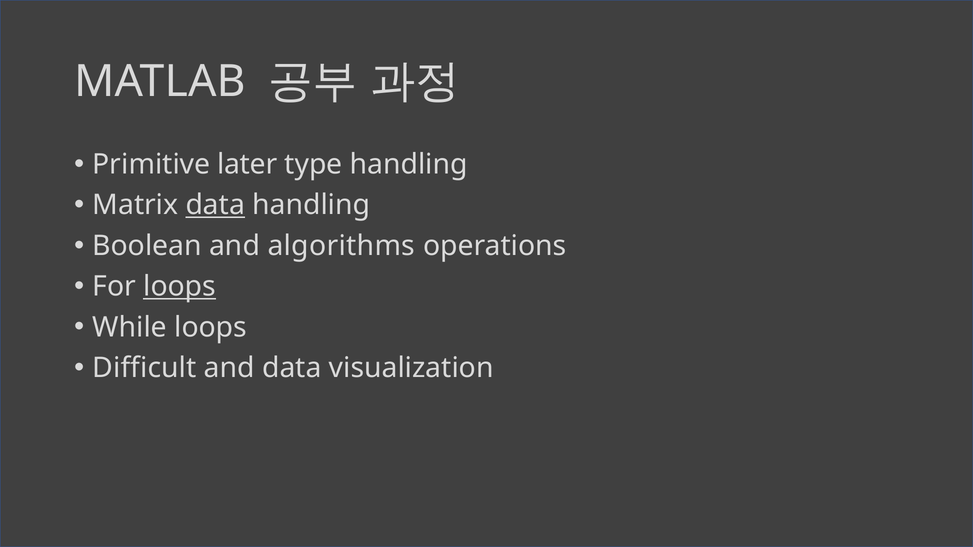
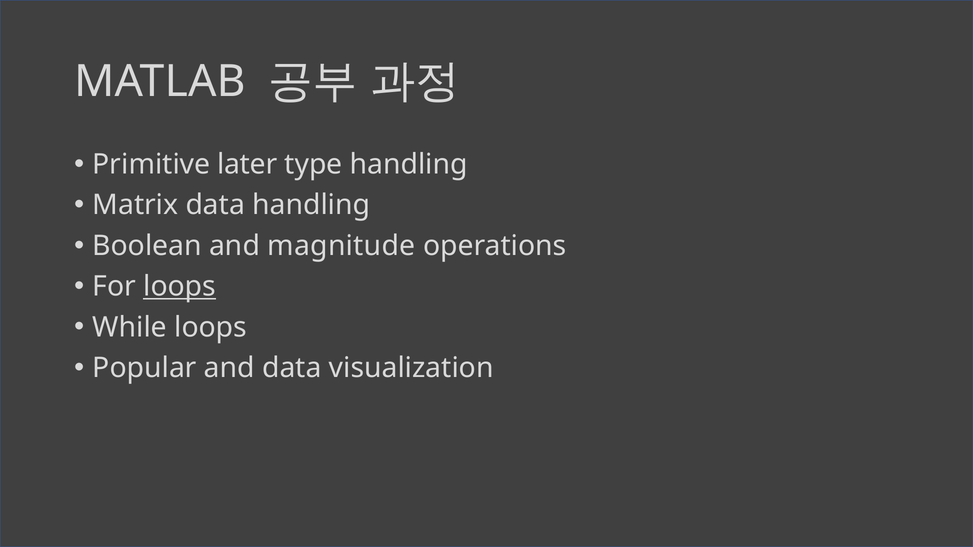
data at (215, 205) underline: present -> none
algorithms: algorithms -> magnitude
Difficult: Difficult -> Popular
